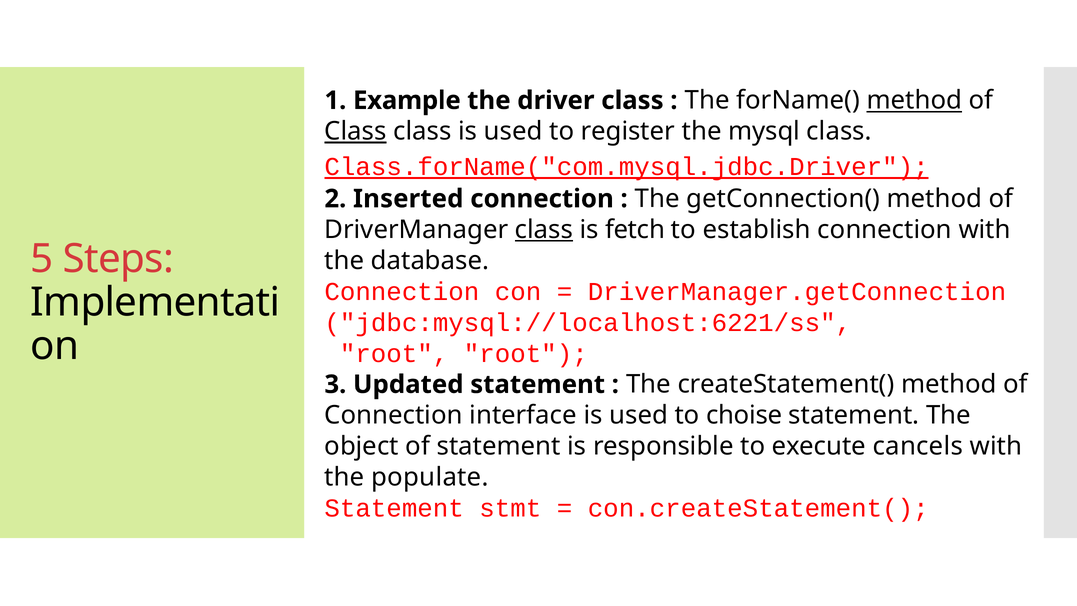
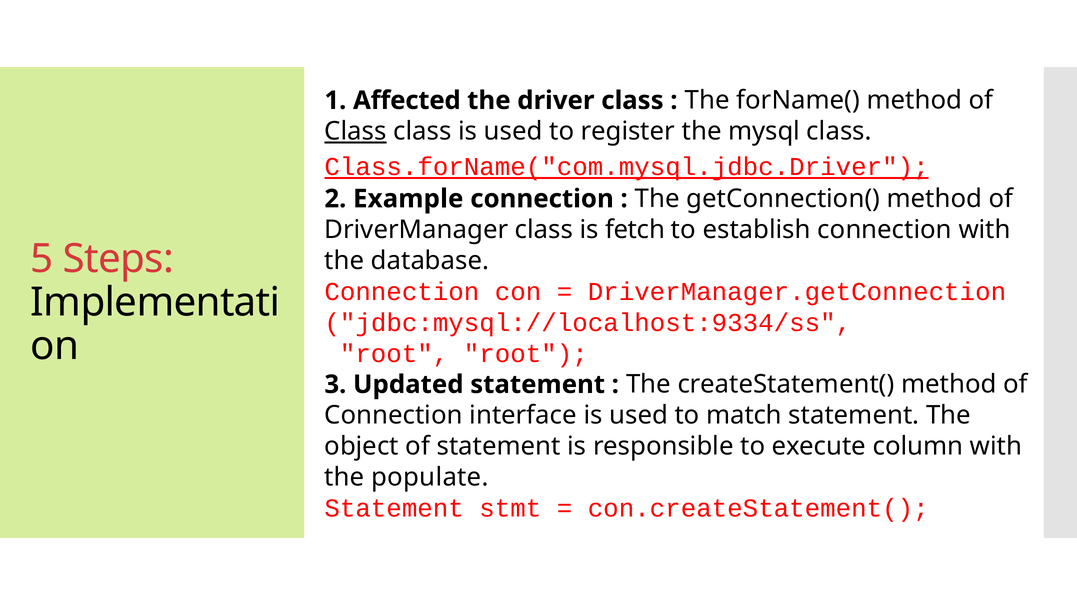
Example: Example -> Affected
method at (914, 100) underline: present -> none
Inserted: Inserted -> Example
class at (544, 230) underline: present -> none
jdbc:mysql://localhost:6221/ss: jdbc:mysql://localhost:6221/ss -> jdbc:mysql://localhost:9334/ss
choise: choise -> match
cancels: cancels -> column
